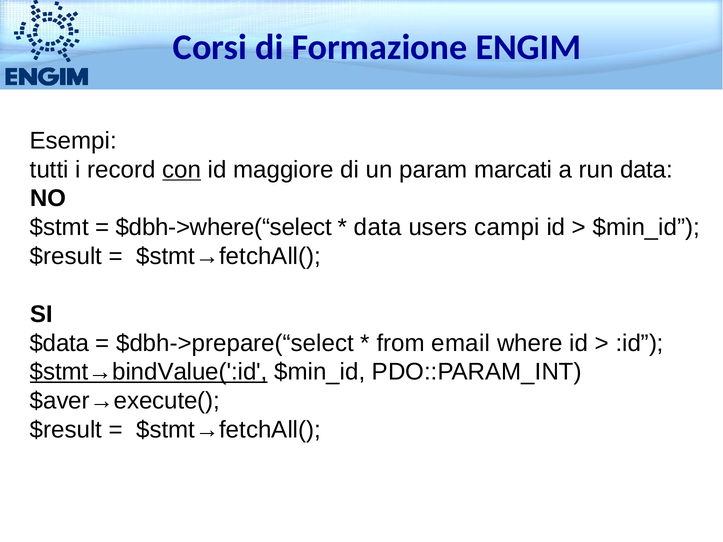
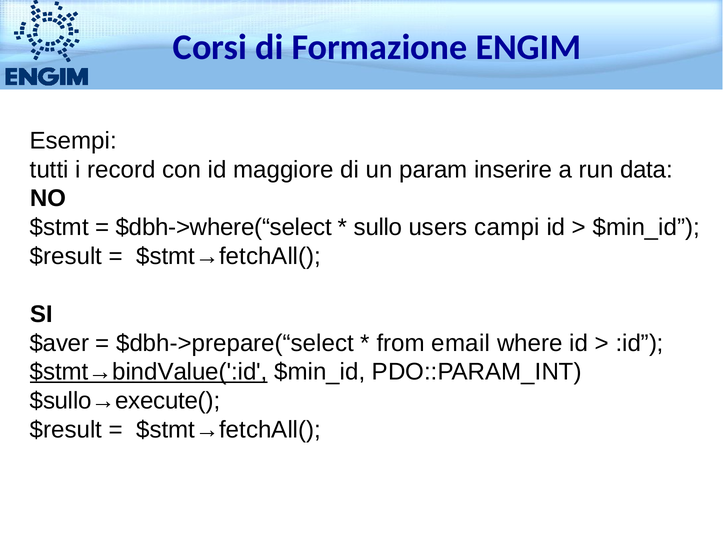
con underline: present -> none
marcati: marcati -> inserire
data at (378, 228): data -> sullo
$data: $data -> $aver
$aver→execute(: $aver→execute( -> $sullo→execute(
